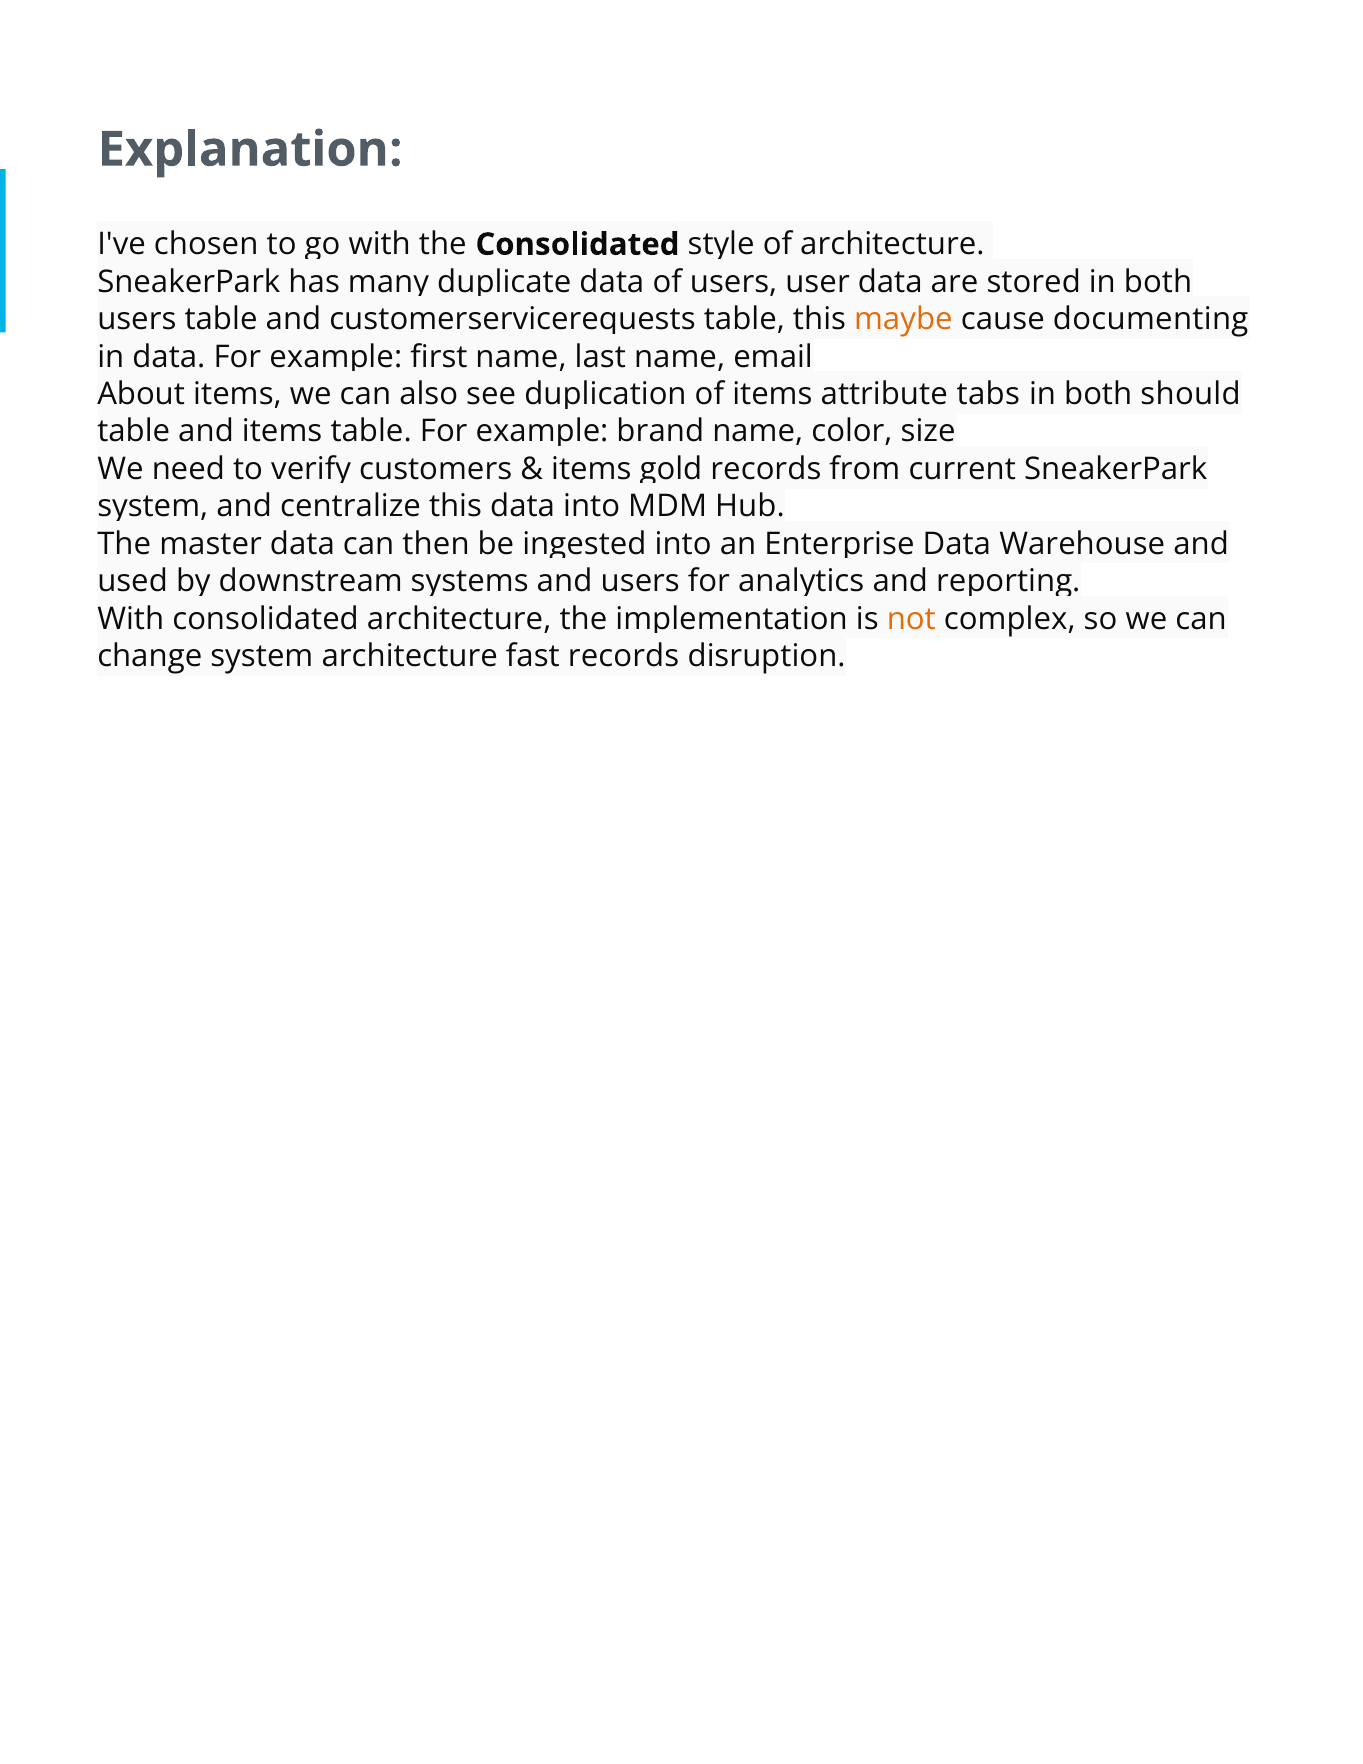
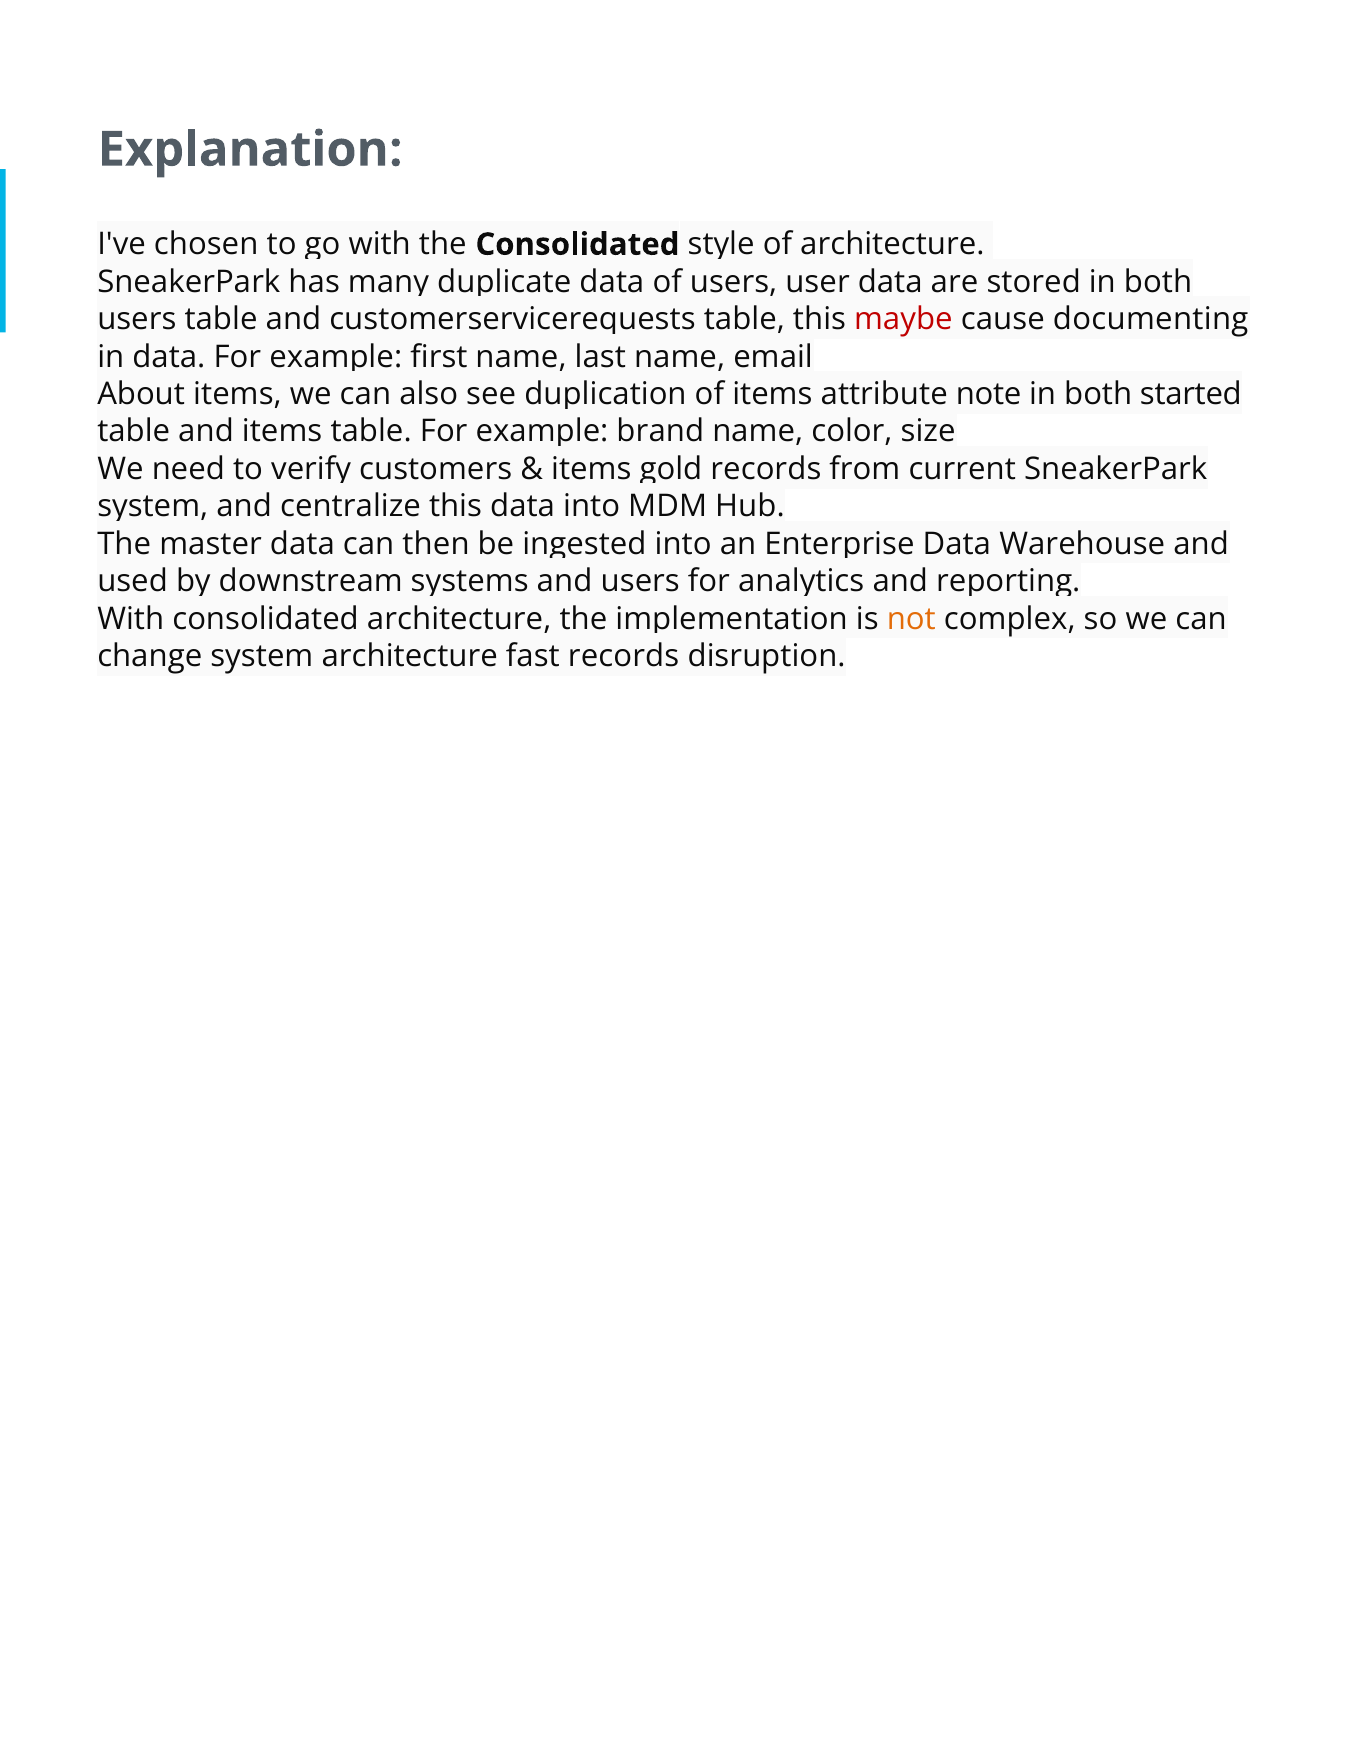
maybe colour: orange -> red
tabs: tabs -> note
should: should -> started
